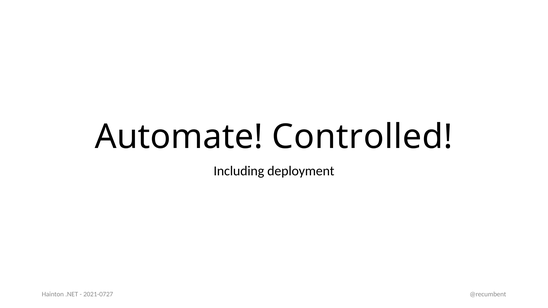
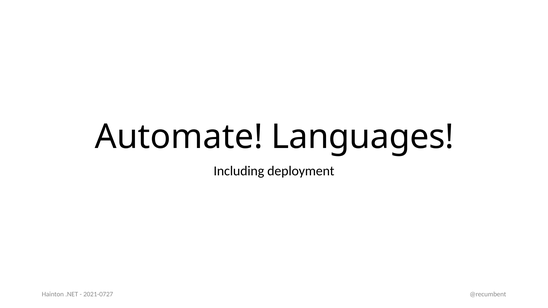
Controlled: Controlled -> Languages
